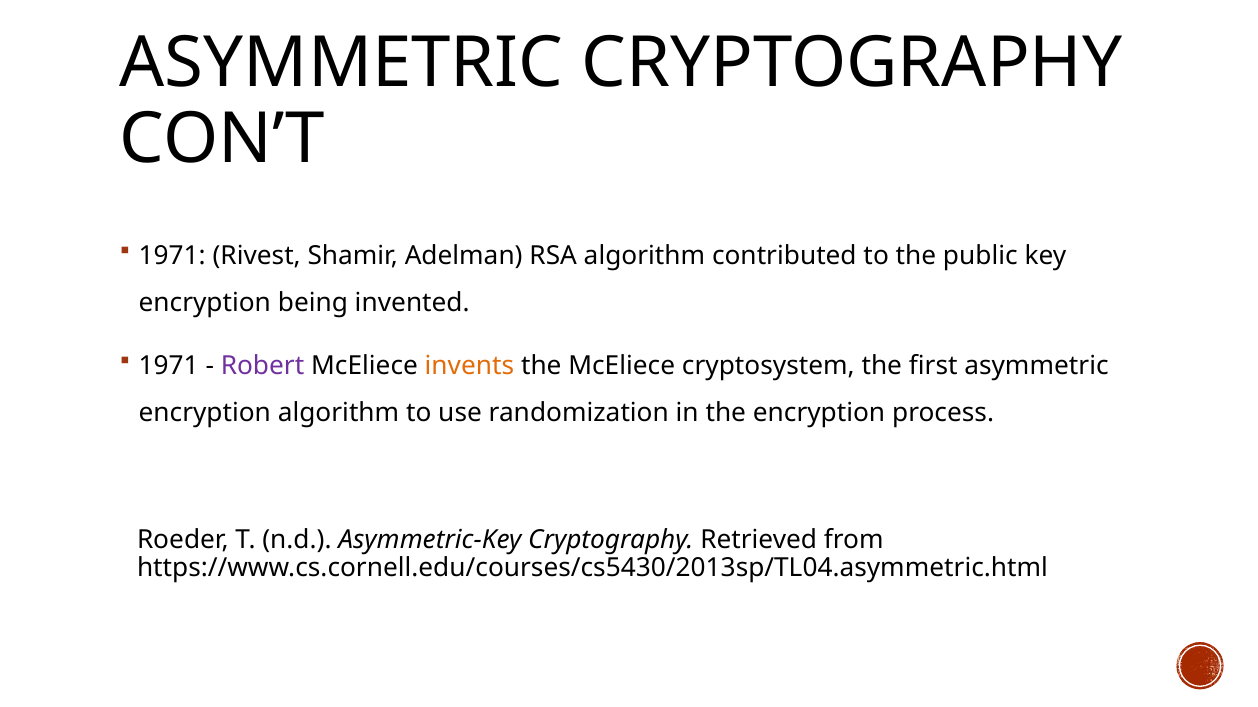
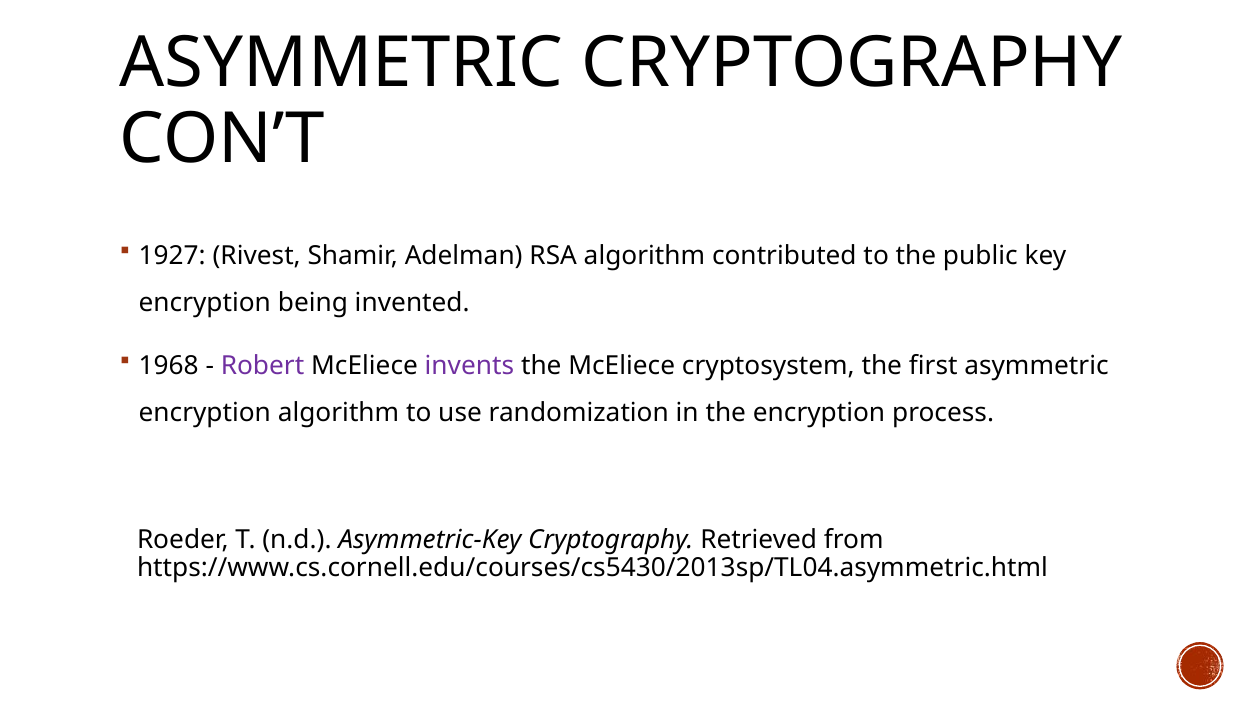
1971 at (172, 256): 1971 -> 1927
1971 at (169, 366): 1971 -> 1968
invents colour: orange -> purple
